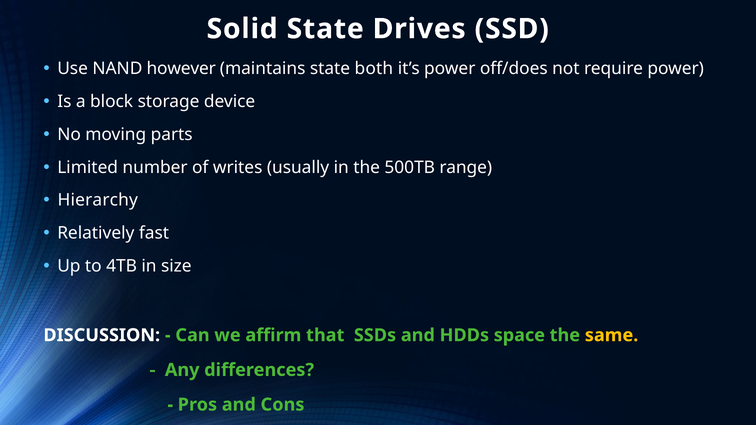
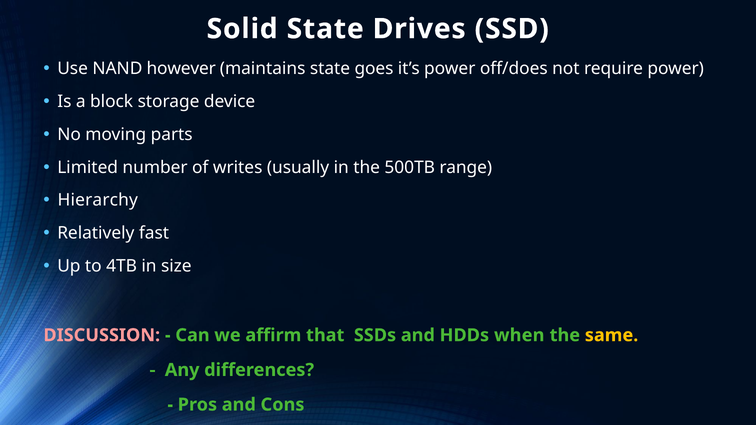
both: both -> goes
DISCUSSION colour: white -> pink
space: space -> when
